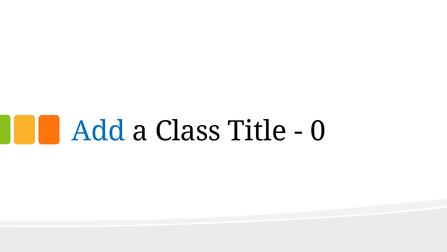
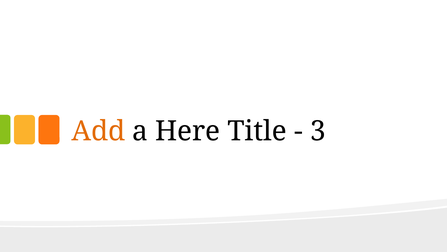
Add colour: blue -> orange
Class: Class -> Here
0: 0 -> 3
